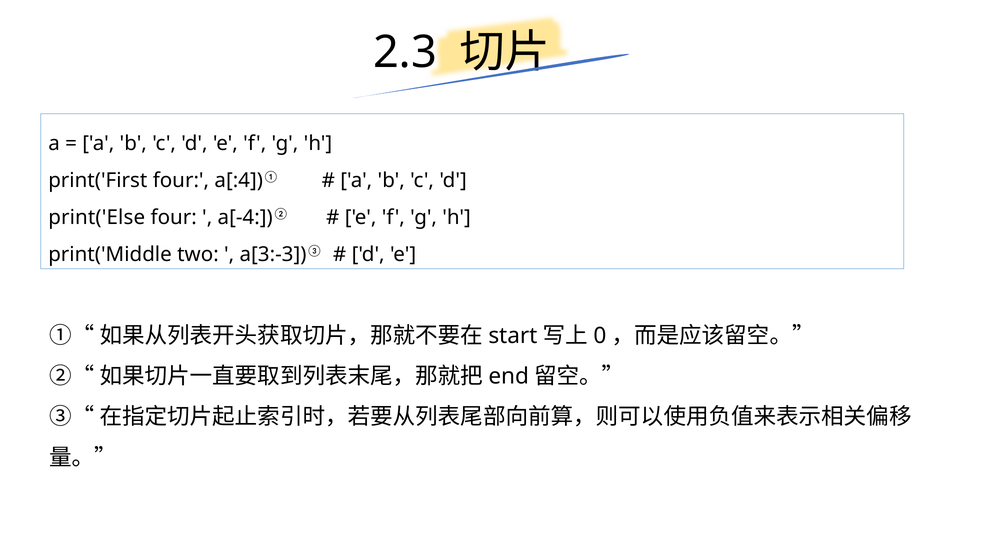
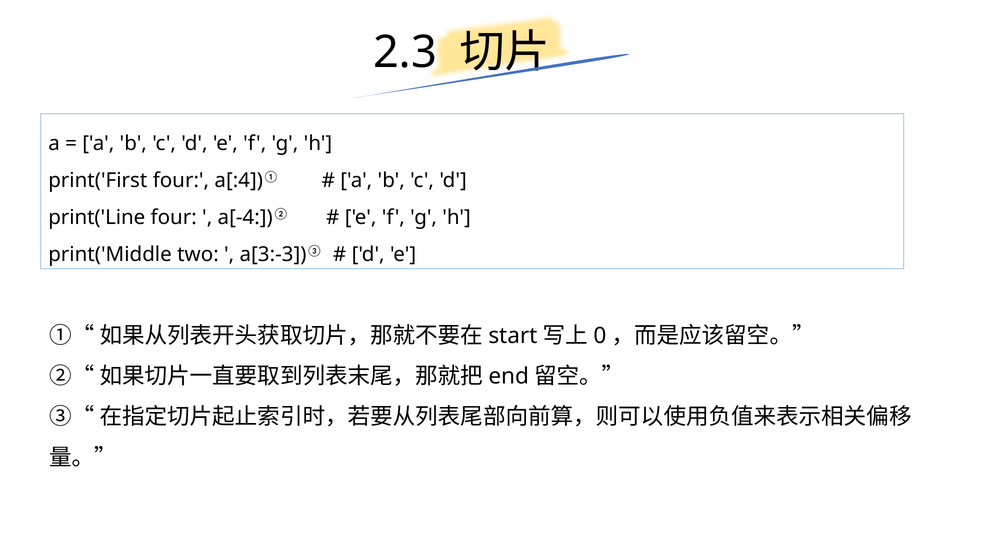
print('Else: print('Else -> print('Line
